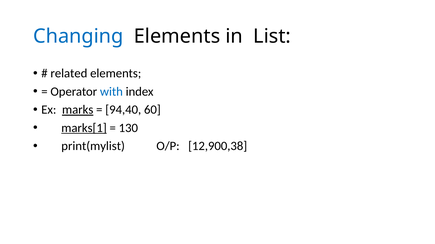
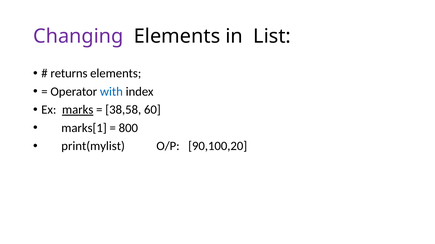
Changing colour: blue -> purple
related: related -> returns
94,40: 94,40 -> 38,58
marks[1 underline: present -> none
130: 130 -> 800
12,900,38: 12,900,38 -> 90,100,20
